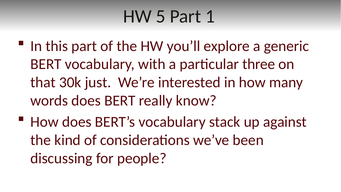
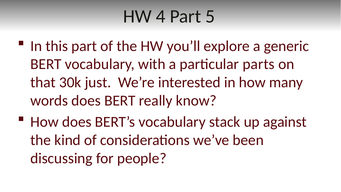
5: 5 -> 4
1: 1 -> 5
three: three -> parts
